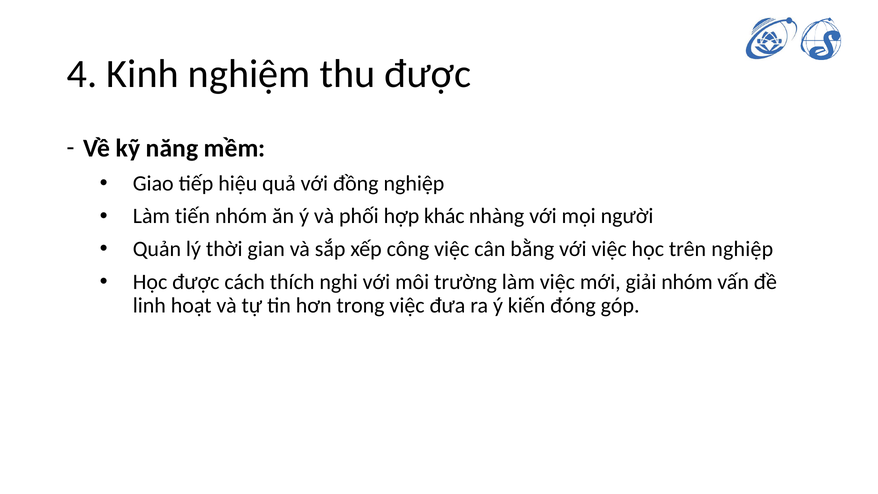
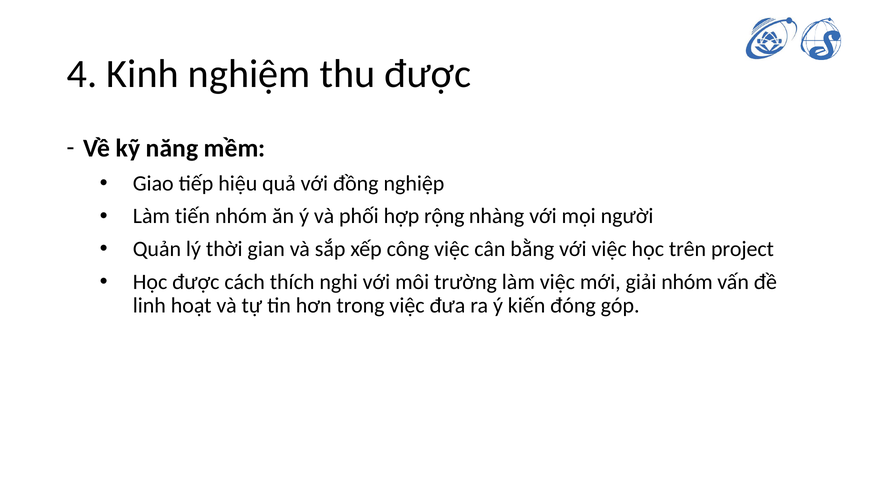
khác: khác -> rộng
trên nghiệp: nghiệp -> project
